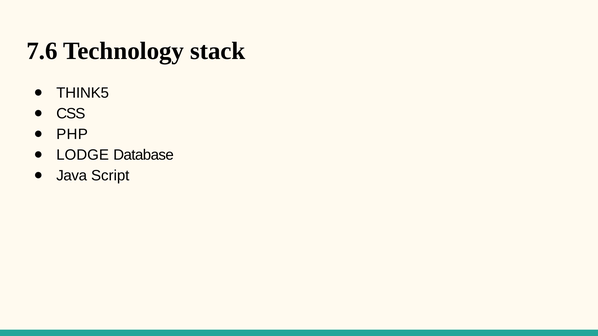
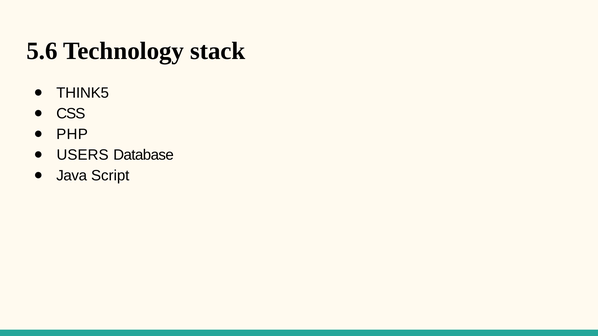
7.6: 7.6 -> 5.6
LODGE: LODGE -> USERS
